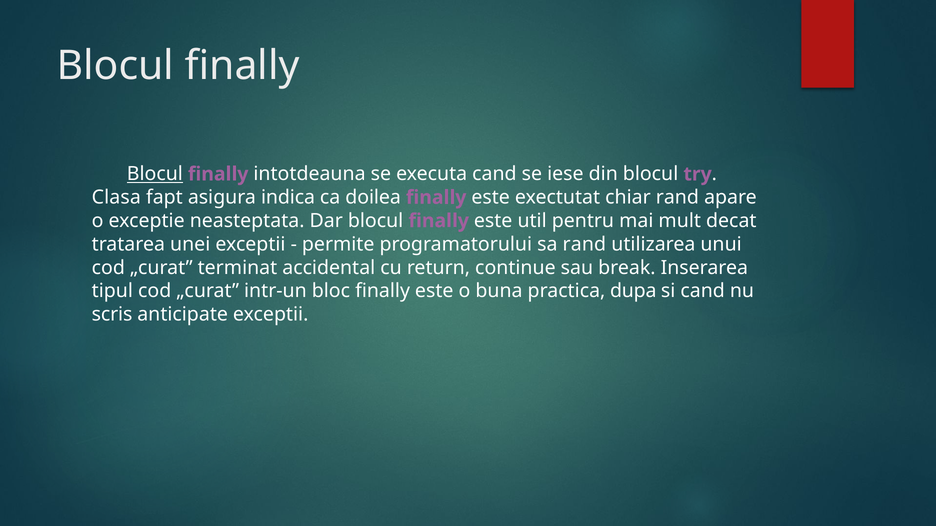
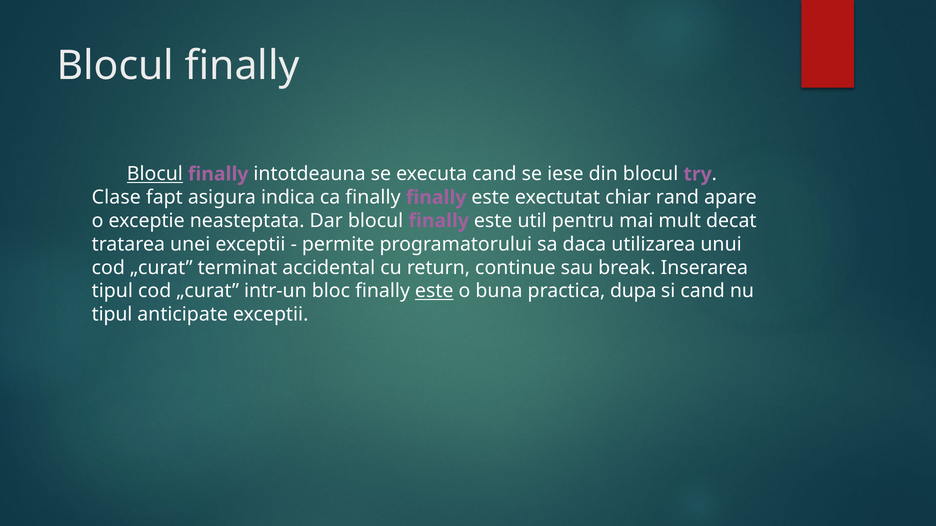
Clasa: Clasa -> Clase
ca doilea: doilea -> finally
sa rand: rand -> daca
este at (434, 291) underline: none -> present
scris at (112, 315): scris -> tipul
